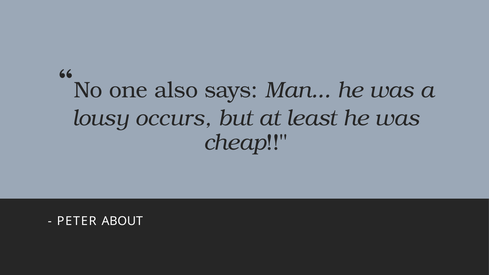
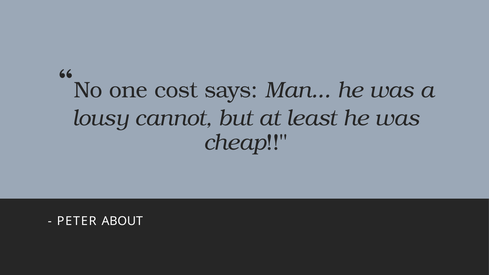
also: also -> cost
occurs: occurs -> cannot
